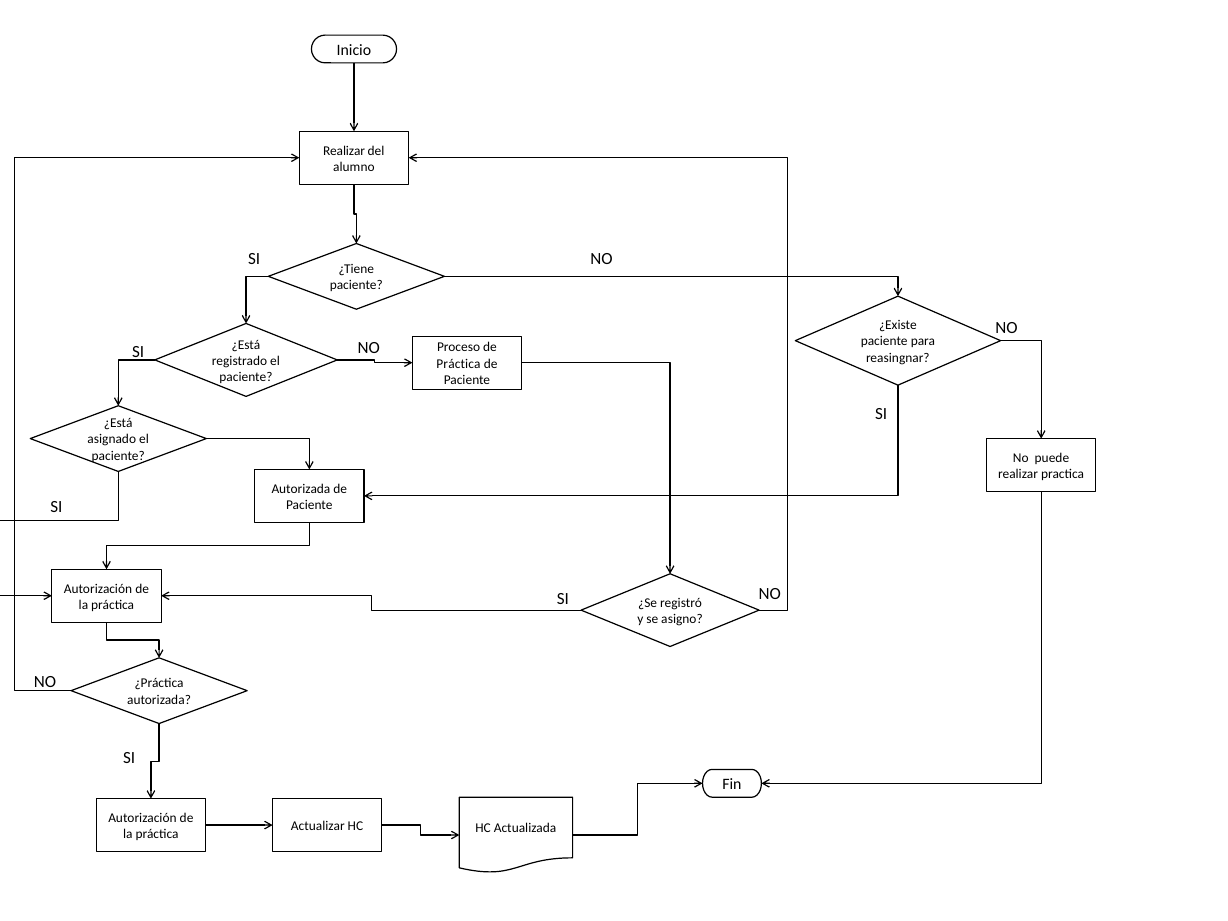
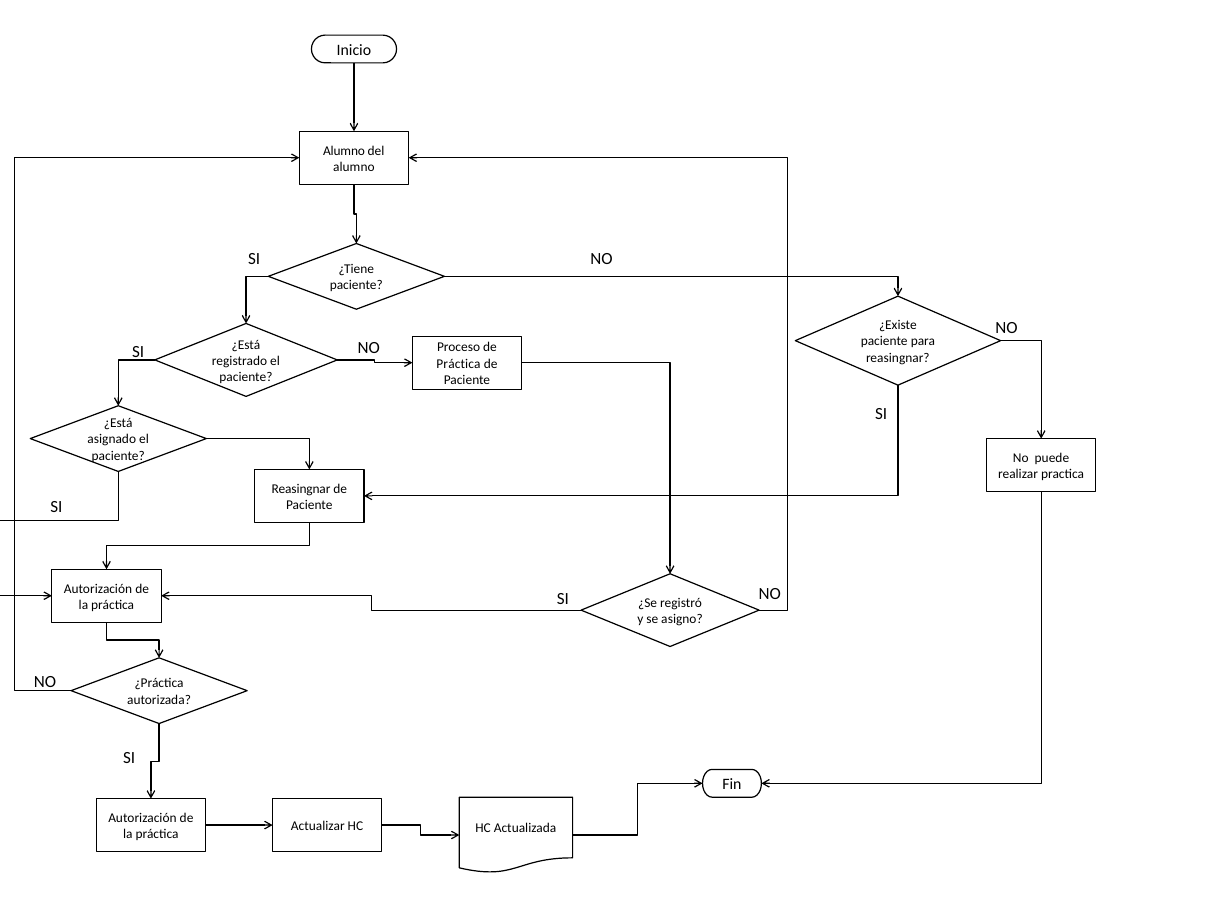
Realizar at (344, 151): Realizar -> Alumno
Autorizada at (301, 489): Autorizada -> Reasingnar
